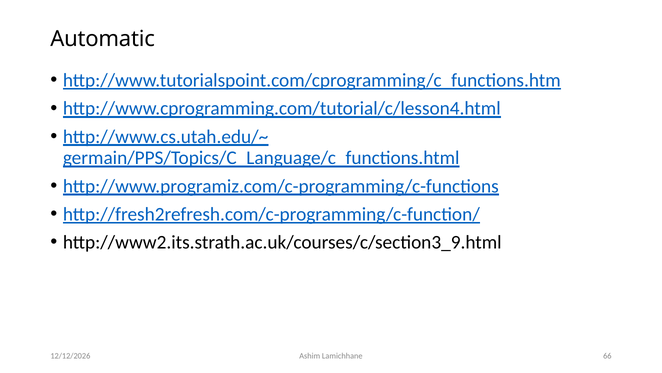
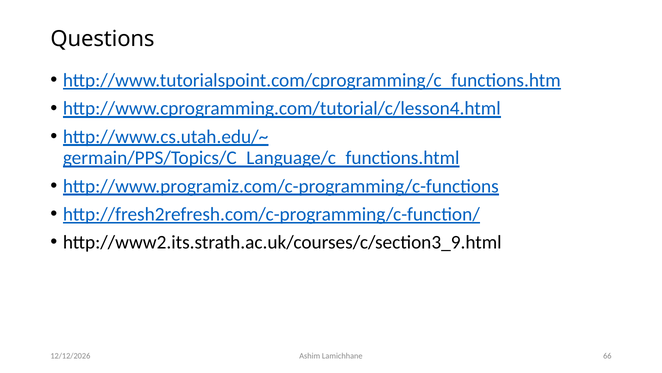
Automatic: Automatic -> Questions
